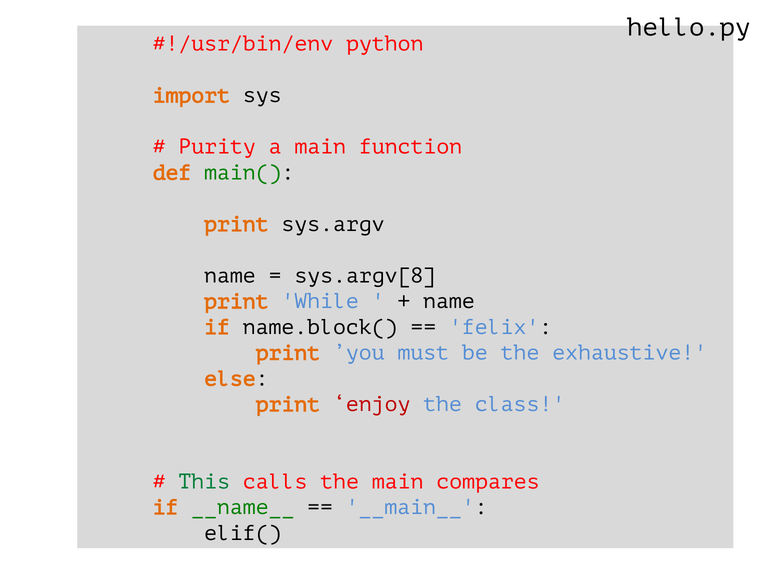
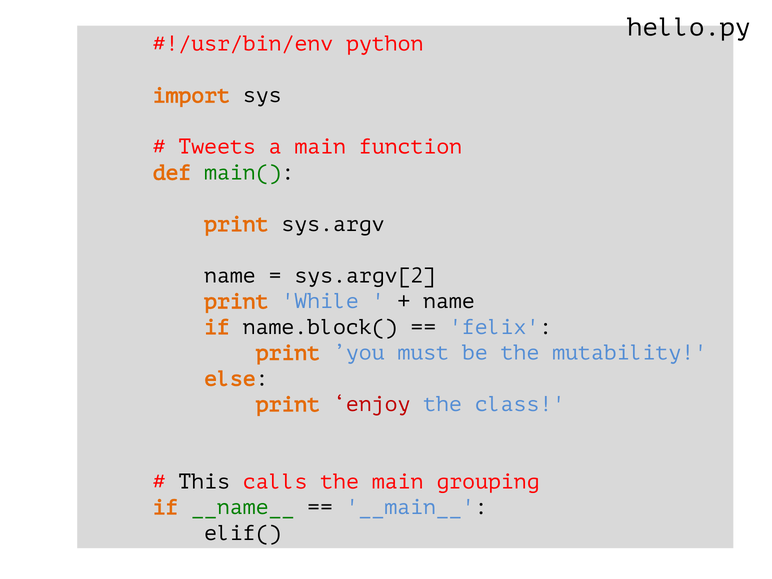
Purity: Purity -> Tweets
sys.argv[8: sys.argv[8 -> sys.argv[2
exhaustive: exhaustive -> mutability
This colour: green -> black
compares: compares -> grouping
